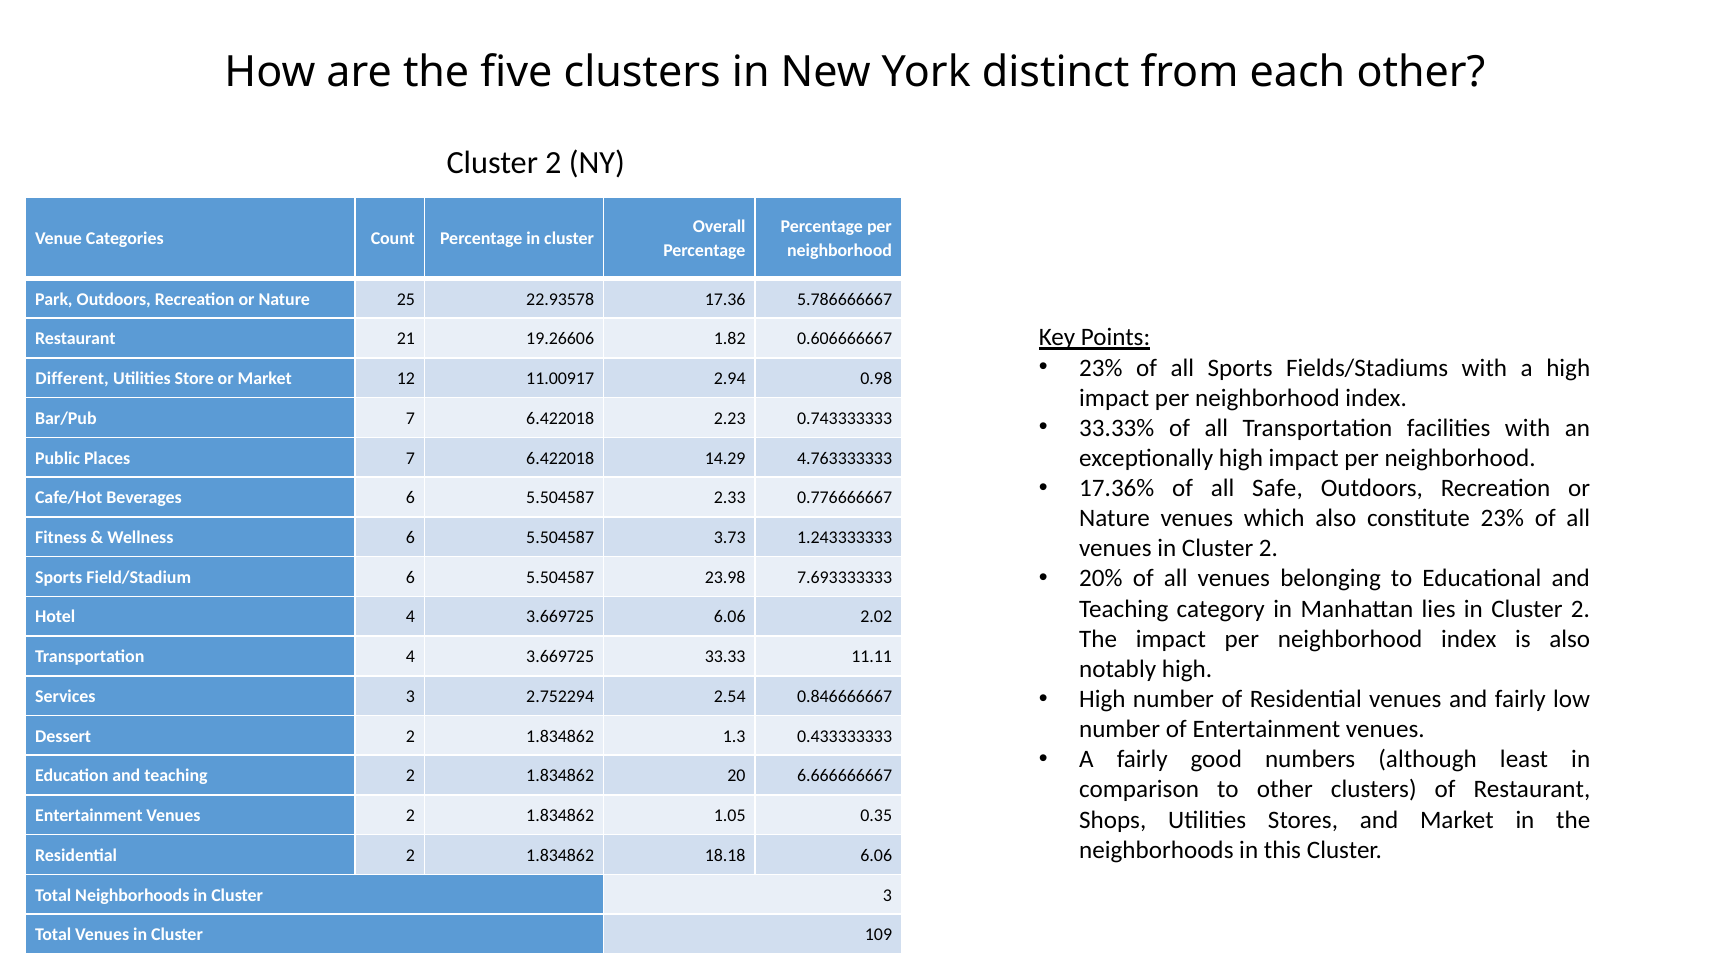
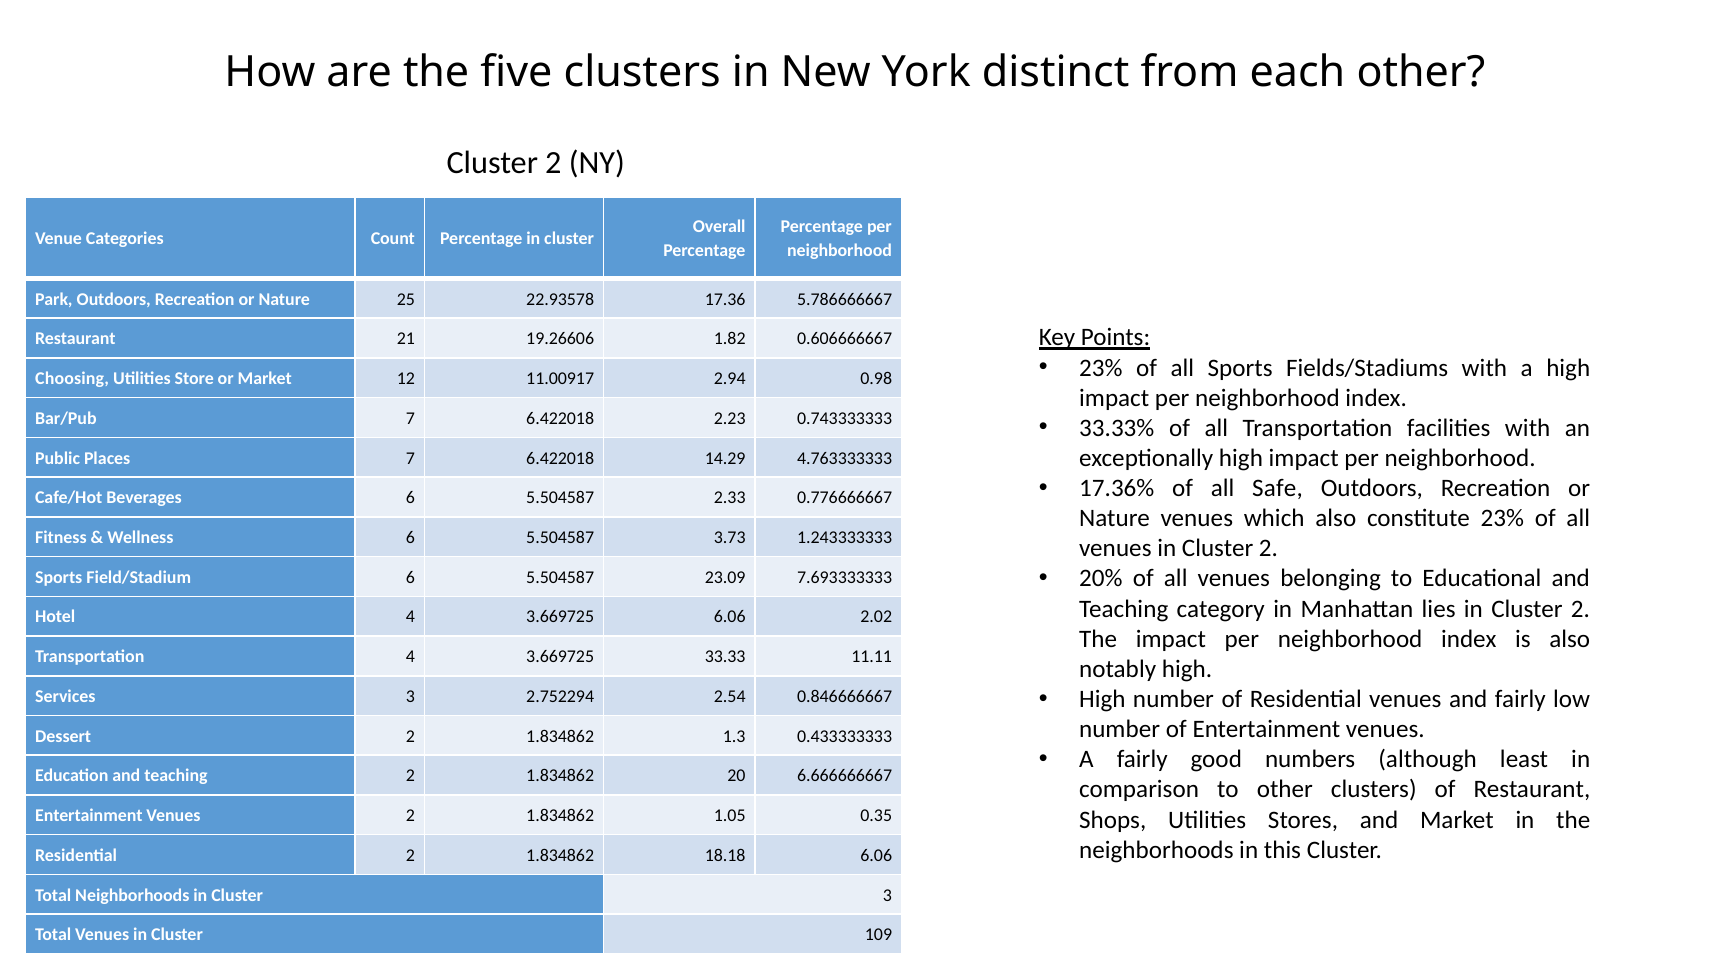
Different: Different -> Choosing
23.98: 23.98 -> 23.09
